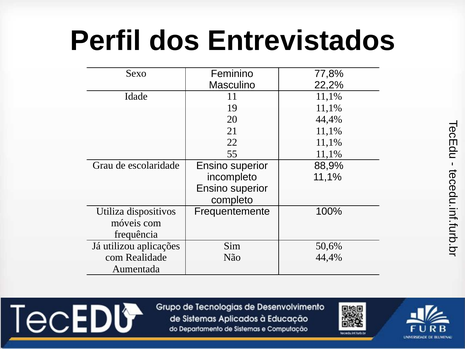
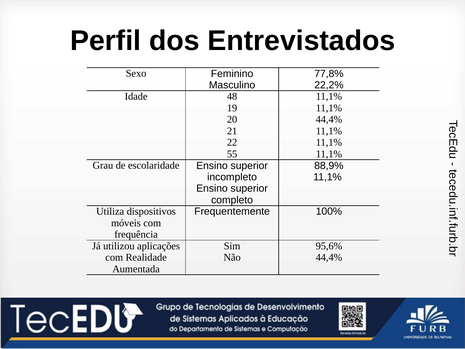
11: 11 -> 48
50,6%: 50,6% -> 95,6%
